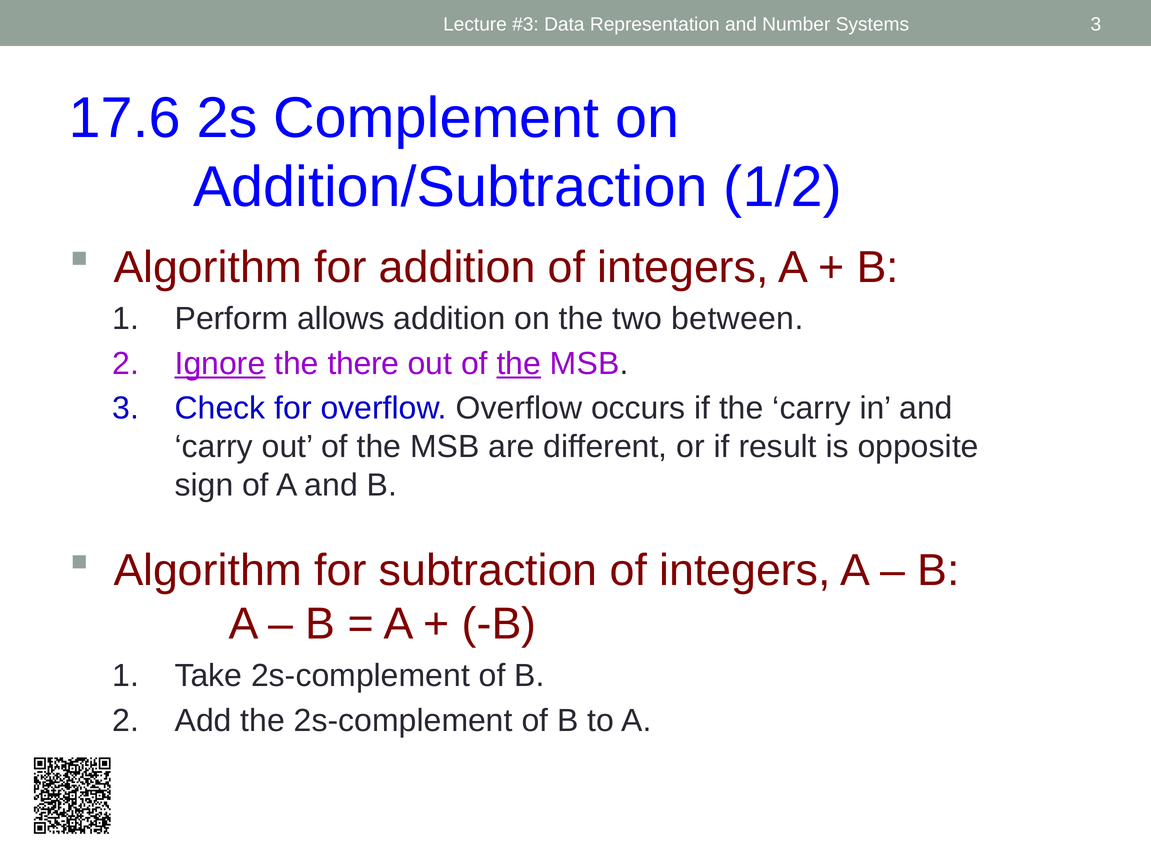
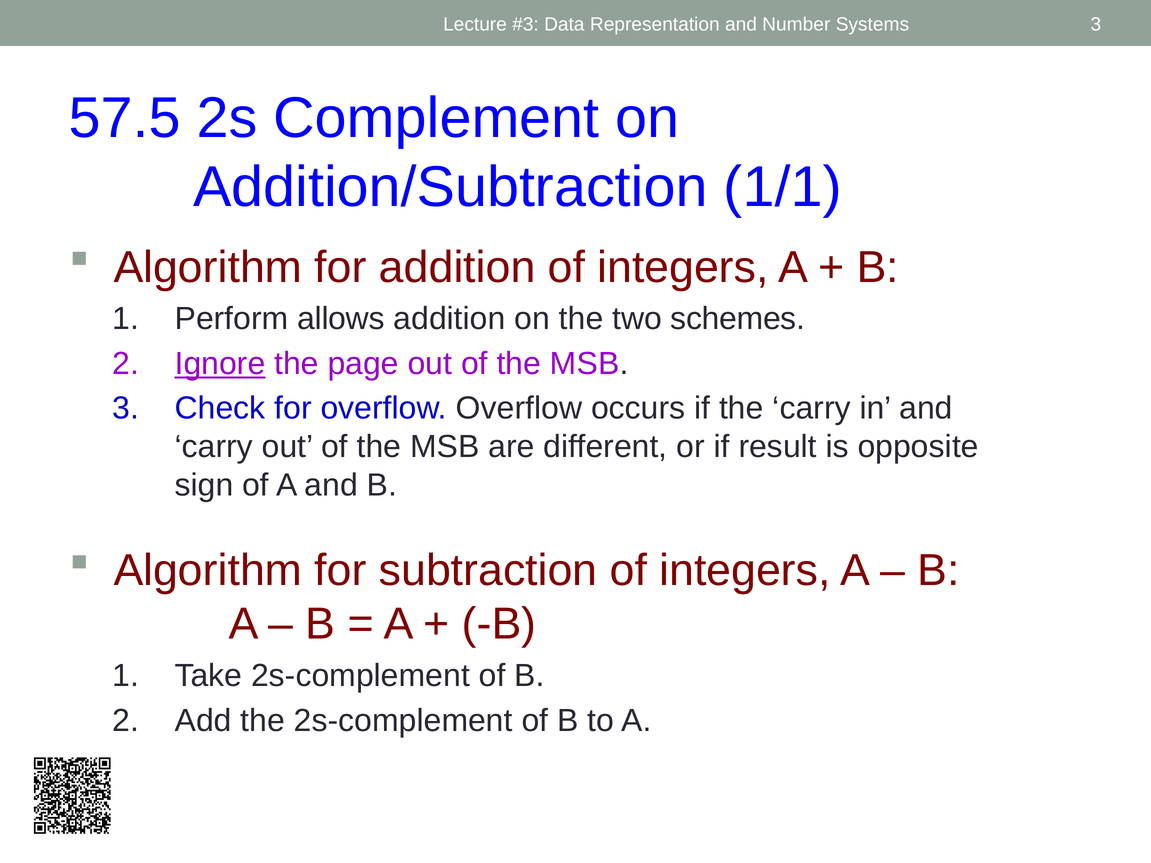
17.6: 17.6 -> 57.5
1/2: 1/2 -> 1/1
between: between -> schemes
there: there -> page
the at (519, 364) underline: present -> none
